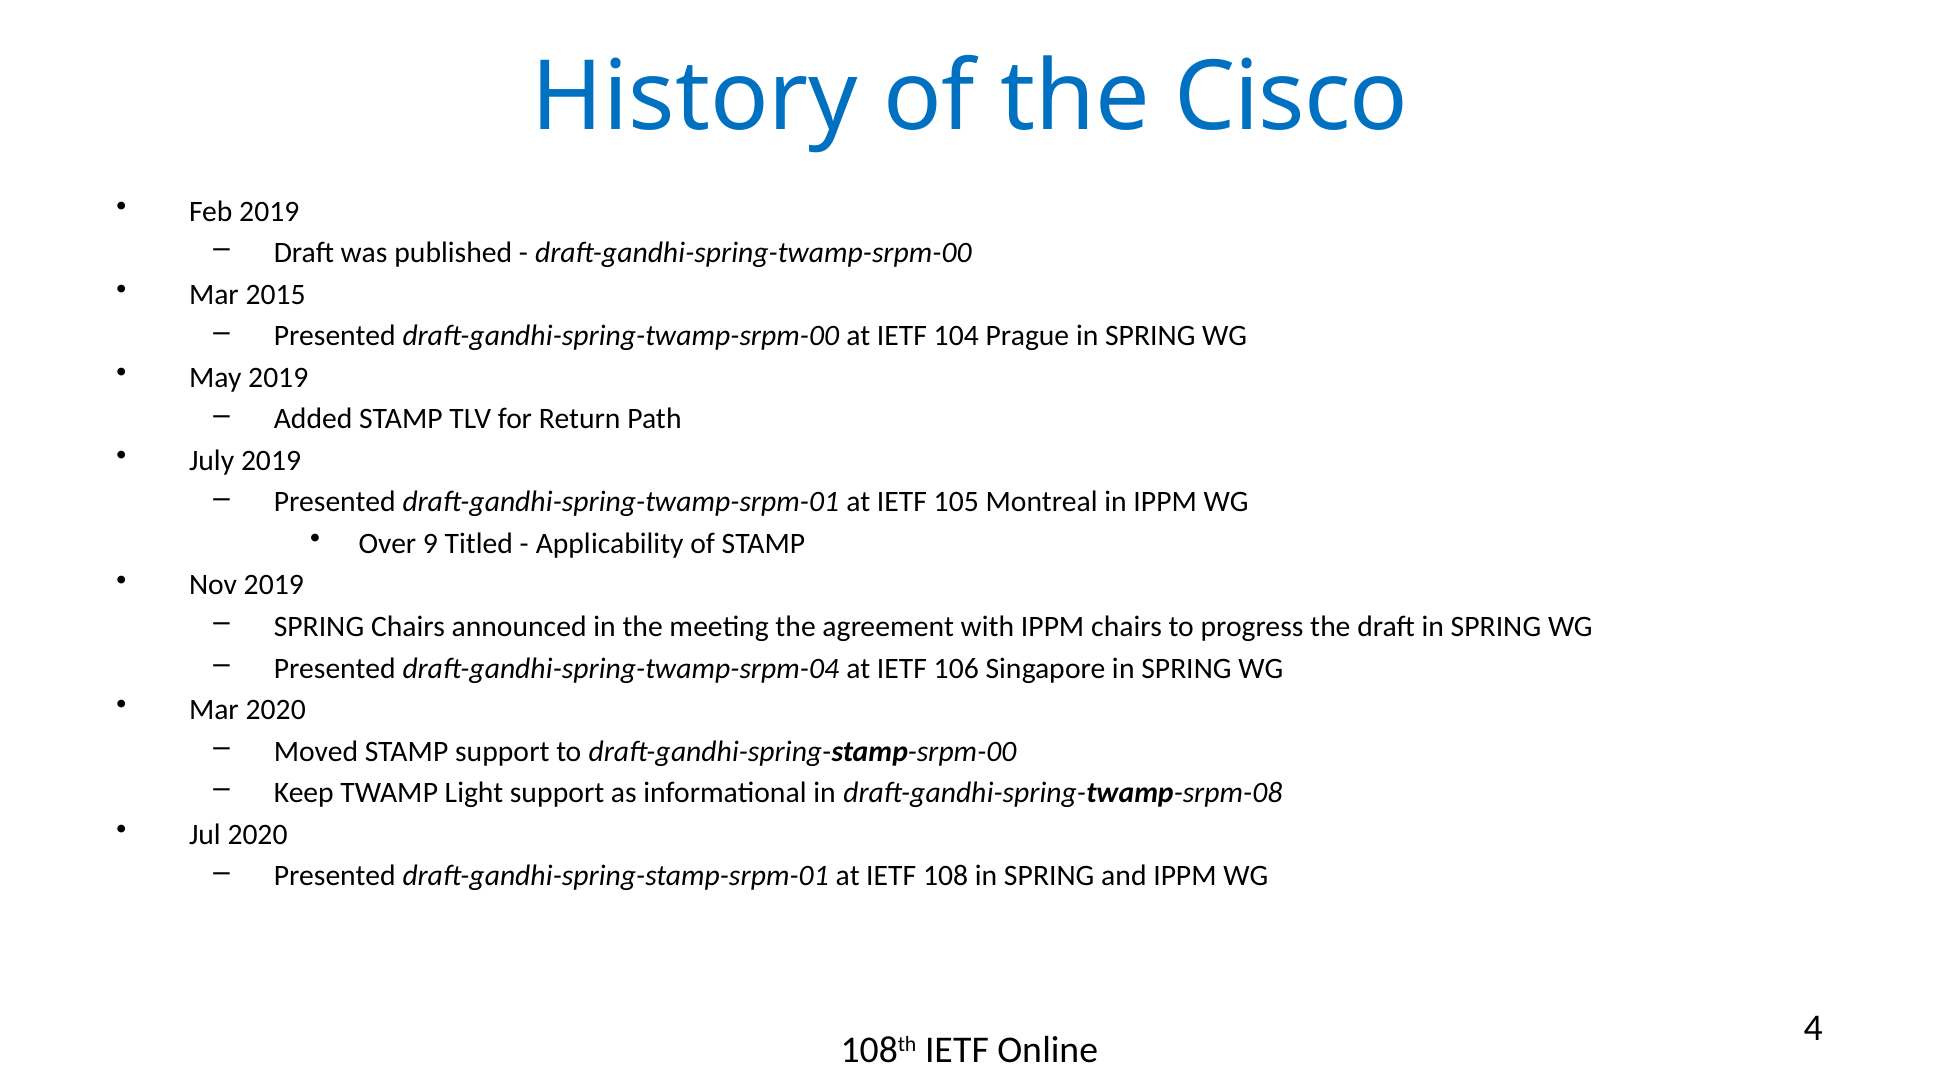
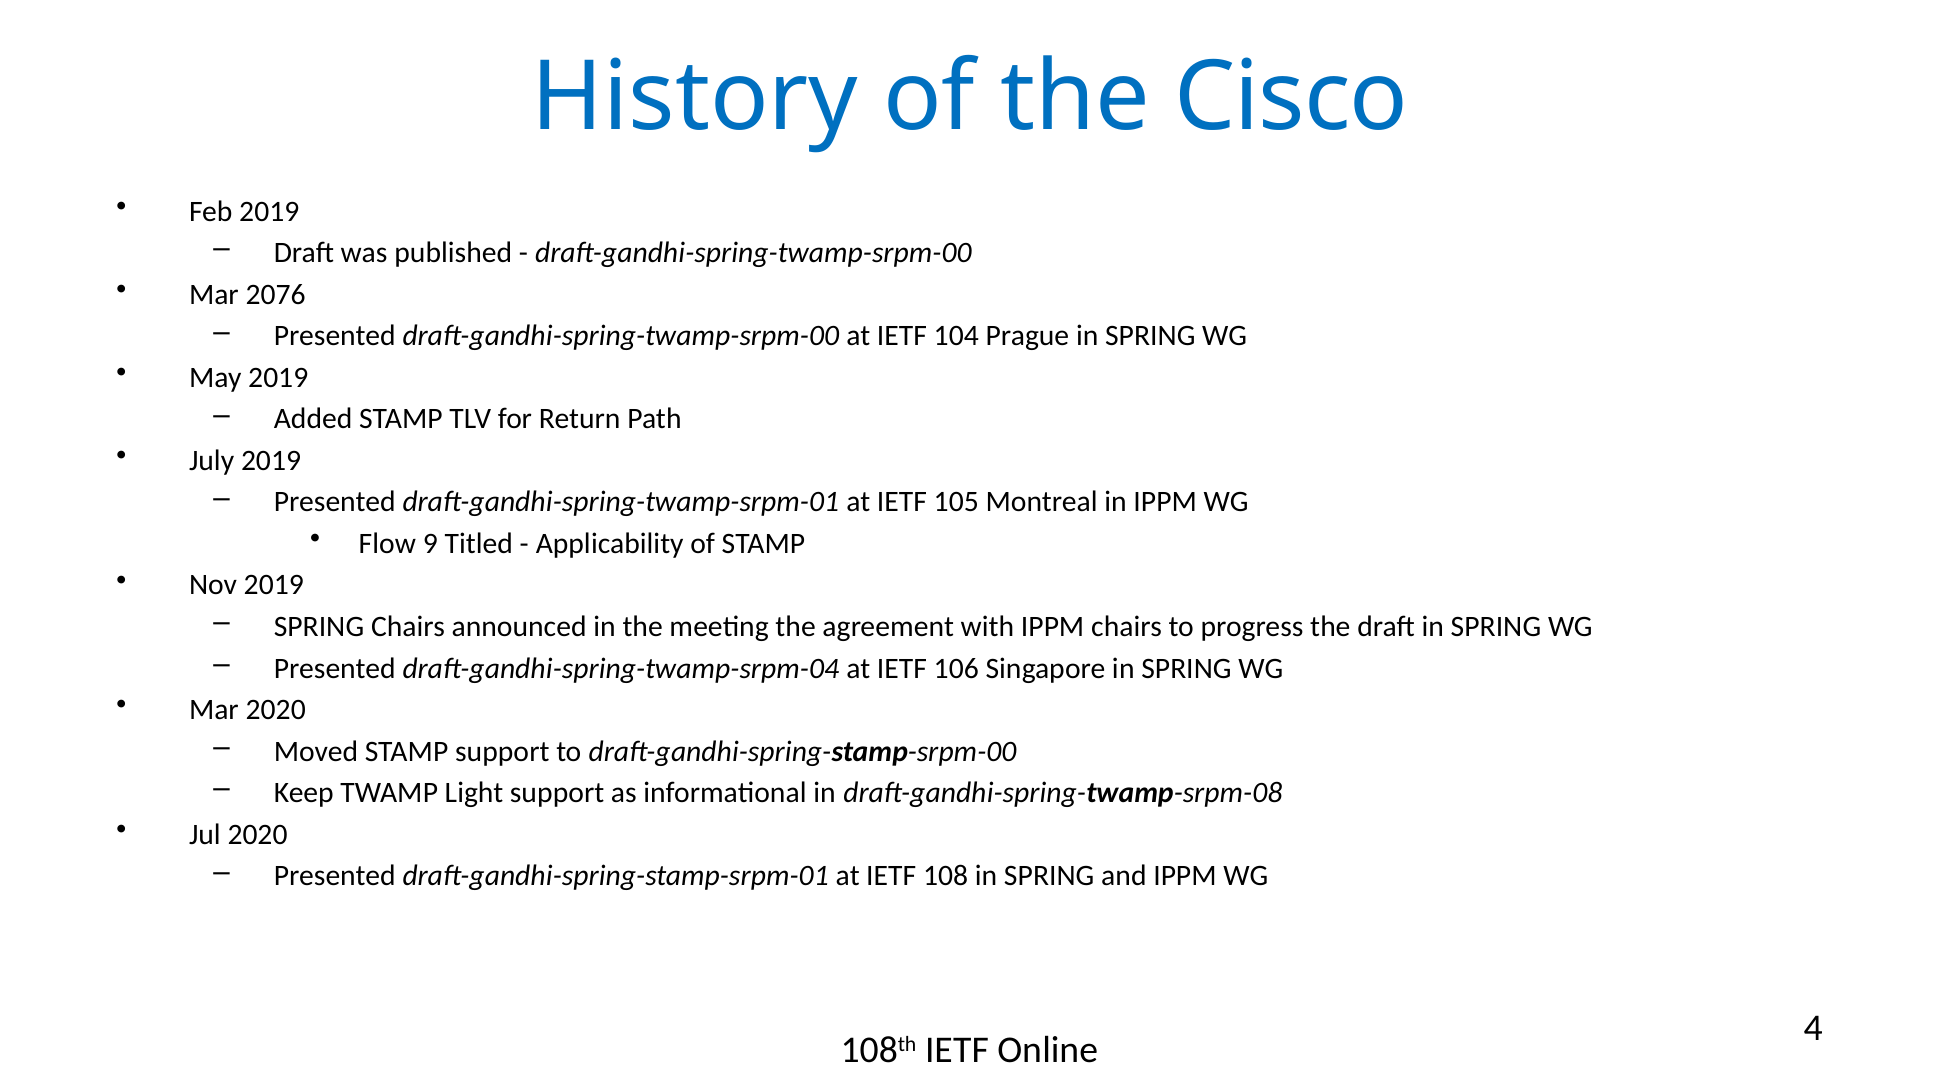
2015: 2015 -> 2076
Over: Over -> Flow
